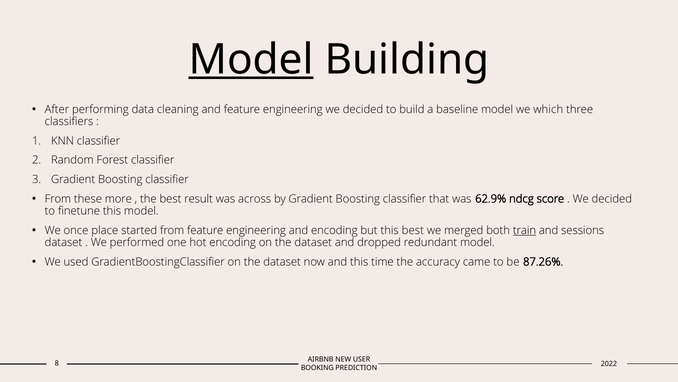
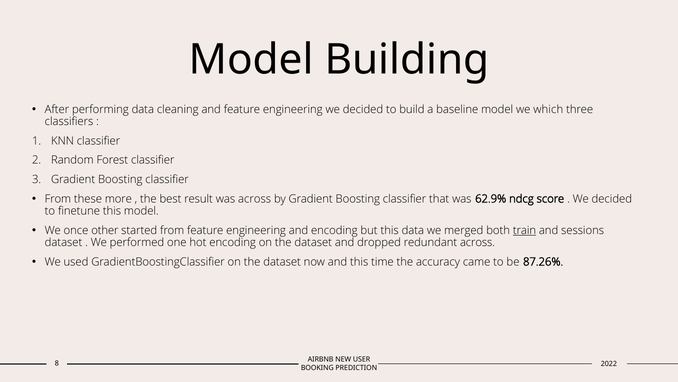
Model at (251, 59) underline: present -> none
place: place -> other
this best: best -> data
redundant model: model -> across
